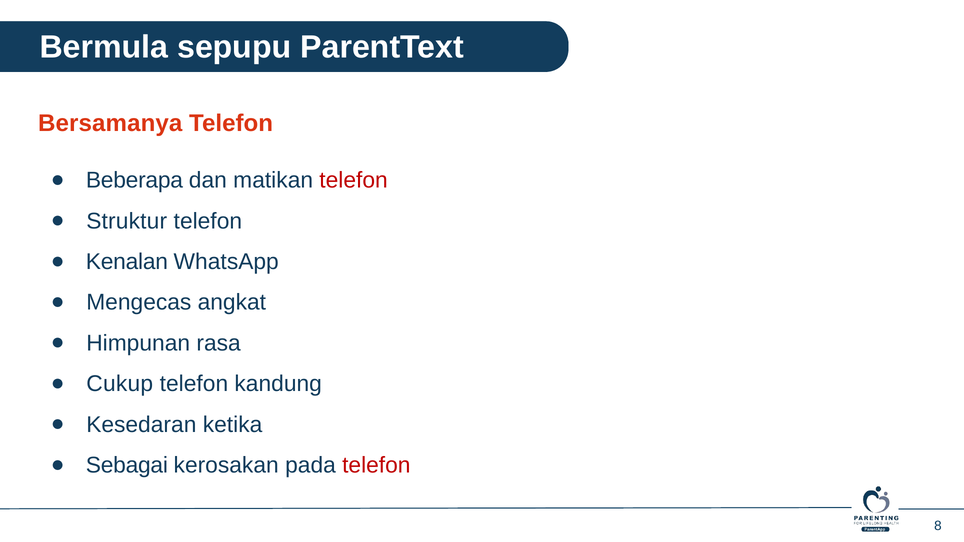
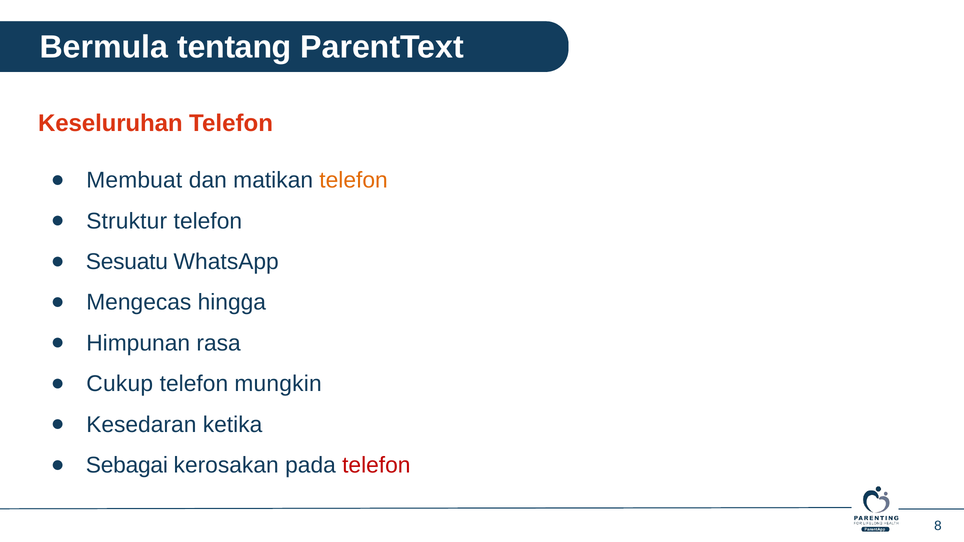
sepupu: sepupu -> tentang
Bersamanya: Bersamanya -> Keseluruhan
Beberapa: Beberapa -> Membuat
telefon at (354, 180) colour: red -> orange
Kenalan: Kenalan -> Sesuatu
angkat: angkat -> hingga
kandung: kandung -> mungkin
